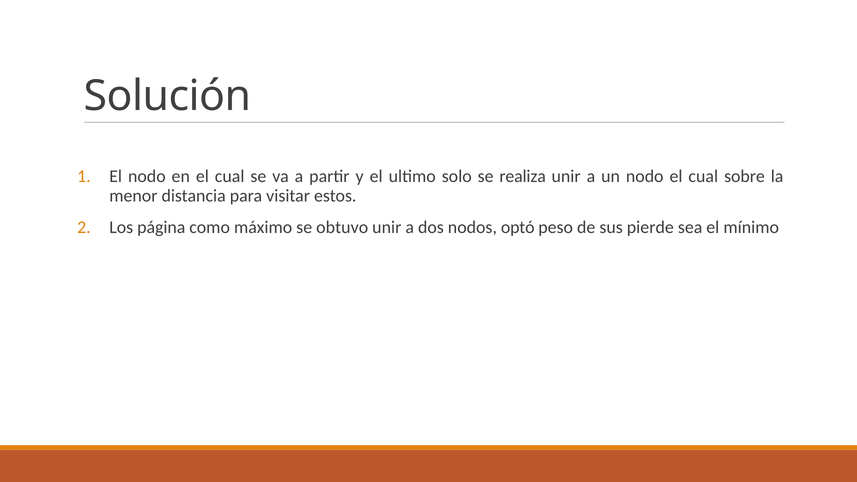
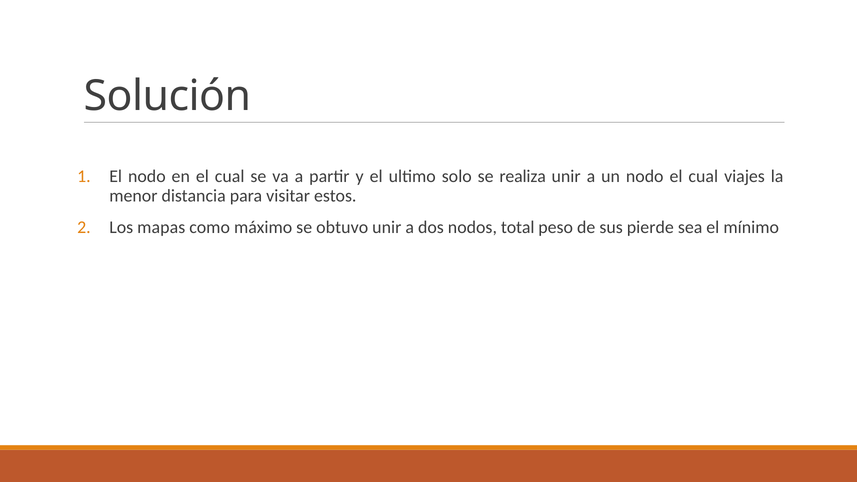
sobre: sobre -> viajes
página: página -> mapas
optó: optó -> total
